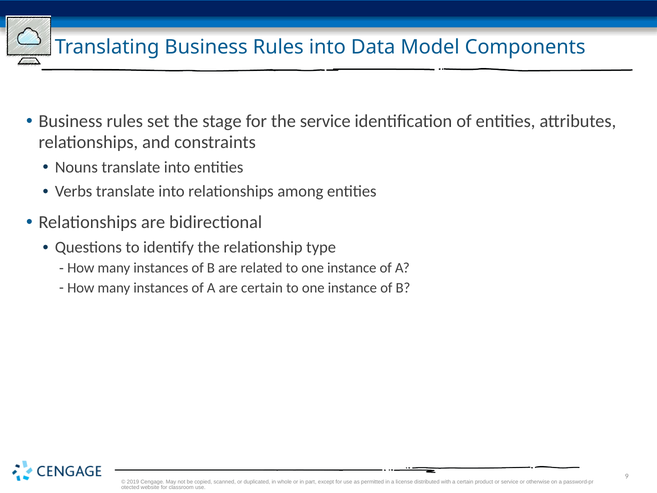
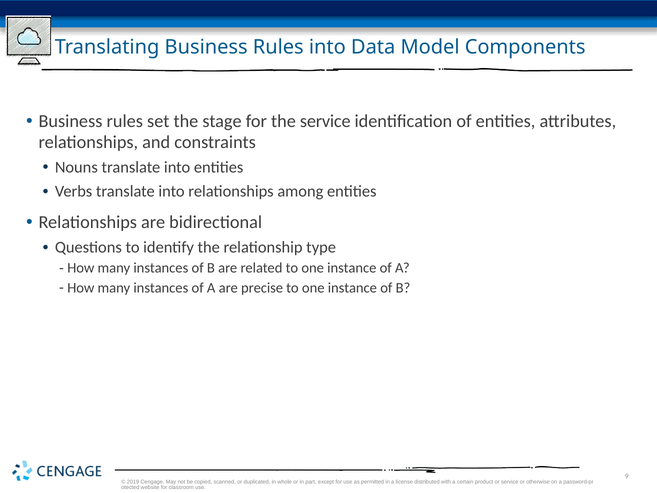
are certain: certain -> precise
